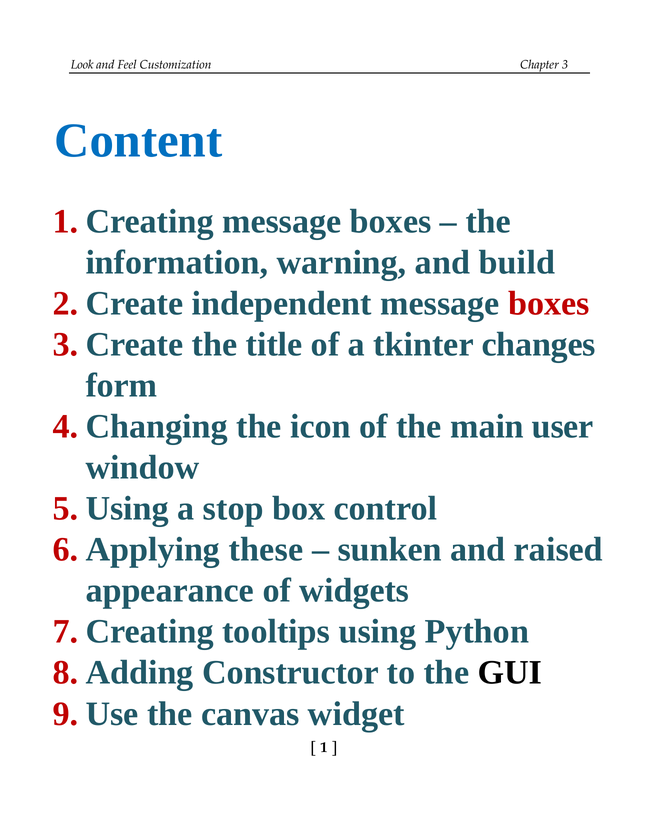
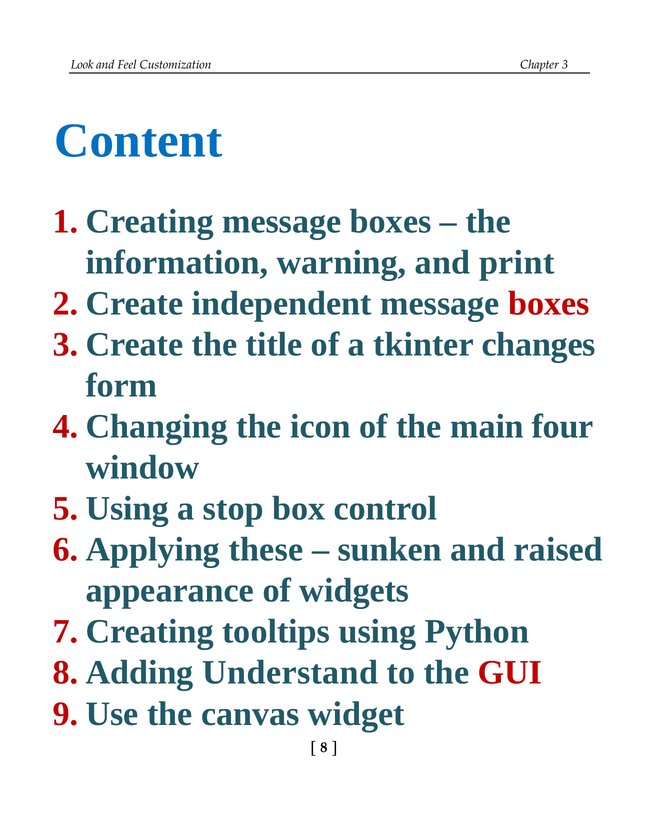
build: build -> print
user: user -> four
Constructor: Constructor -> Understand
GUI colour: black -> red
1: 1 -> 8
